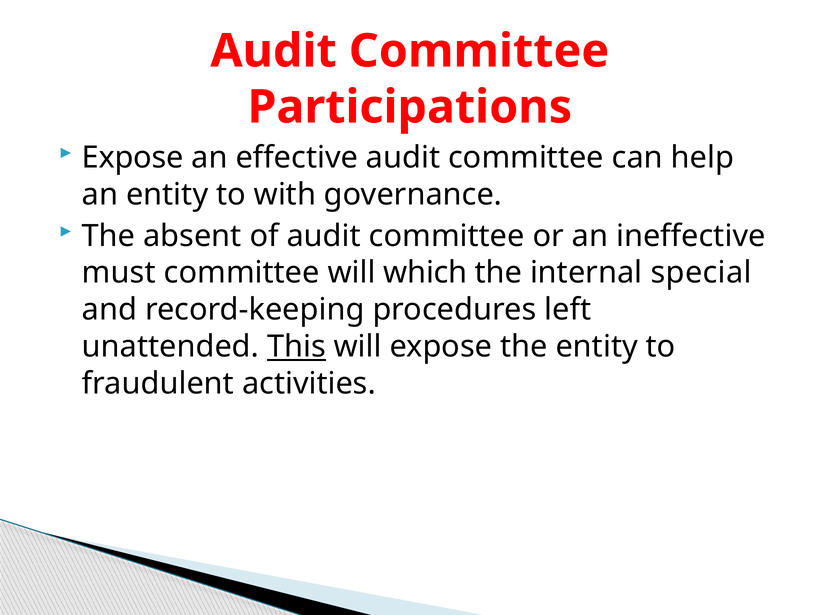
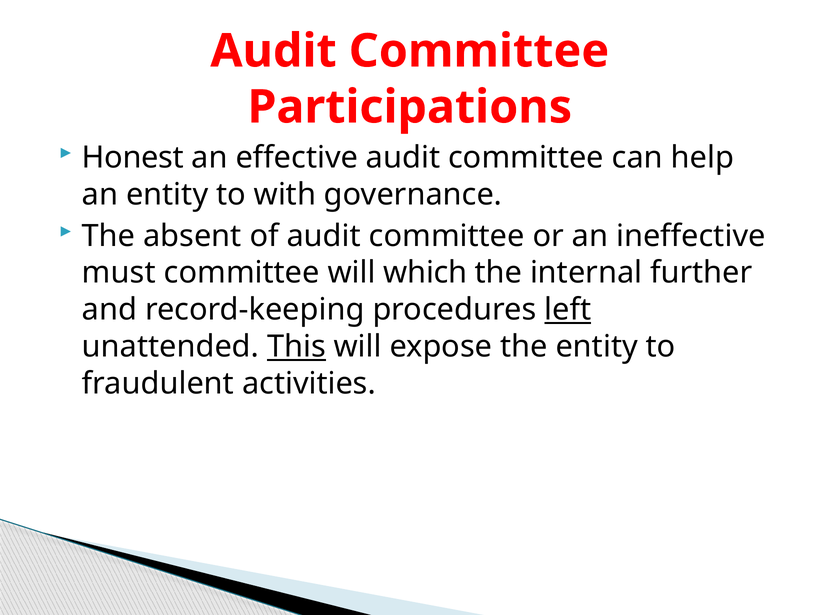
Expose at (133, 157): Expose -> Honest
special: special -> further
left underline: none -> present
